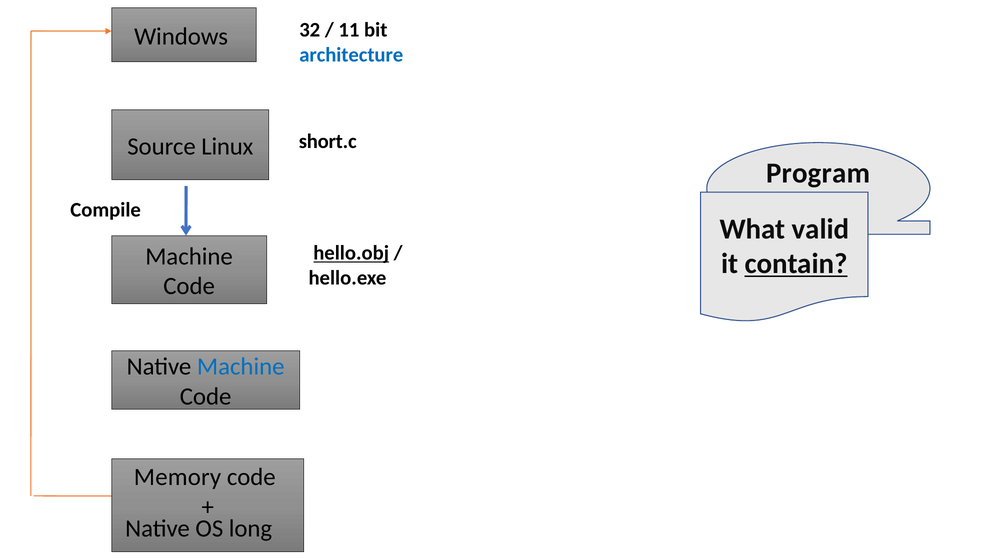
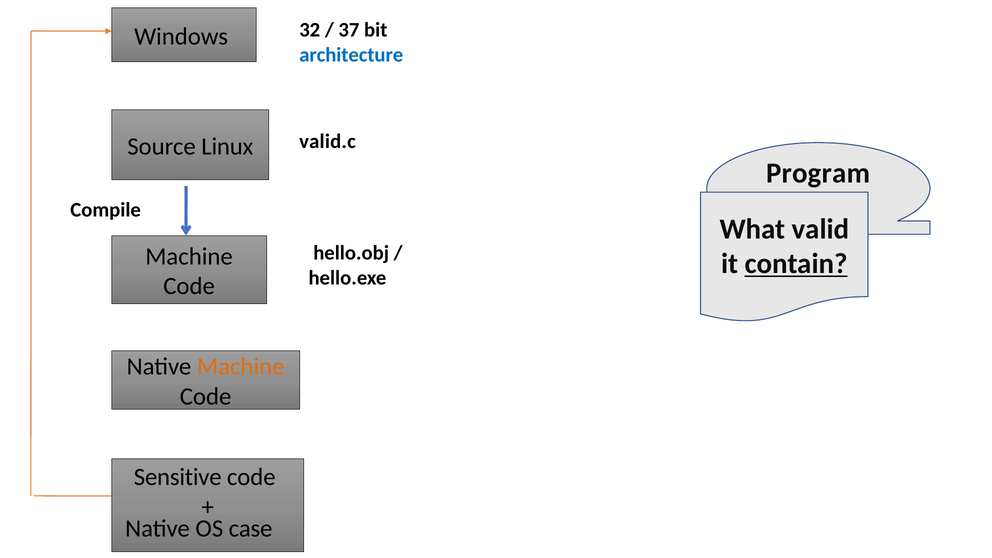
11: 11 -> 37
short.c: short.c -> valid.c
hello.obj underline: present -> none
Machine at (241, 367) colour: blue -> orange
Memory: Memory -> Sensitive
long: long -> case
